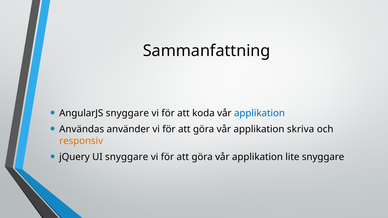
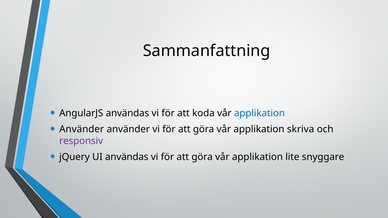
AngularJS snyggare: snyggare -> användas
Användas at (82, 129): Användas -> Använder
responsiv colour: orange -> purple
UI snyggare: snyggare -> användas
